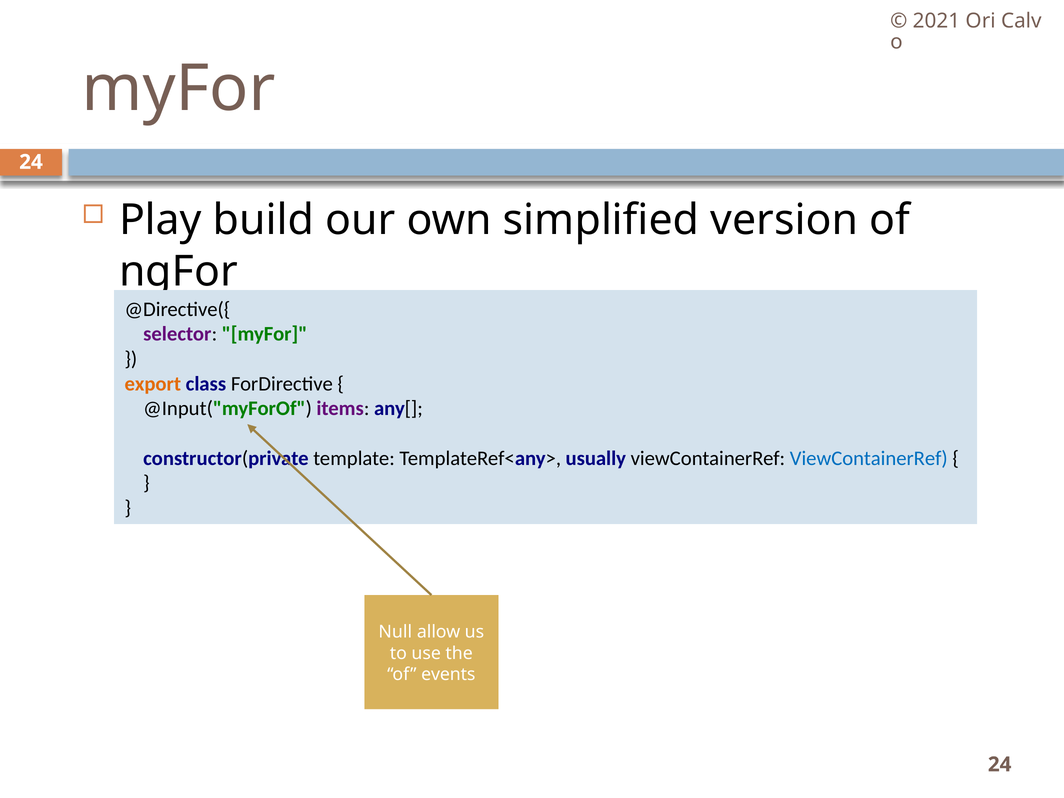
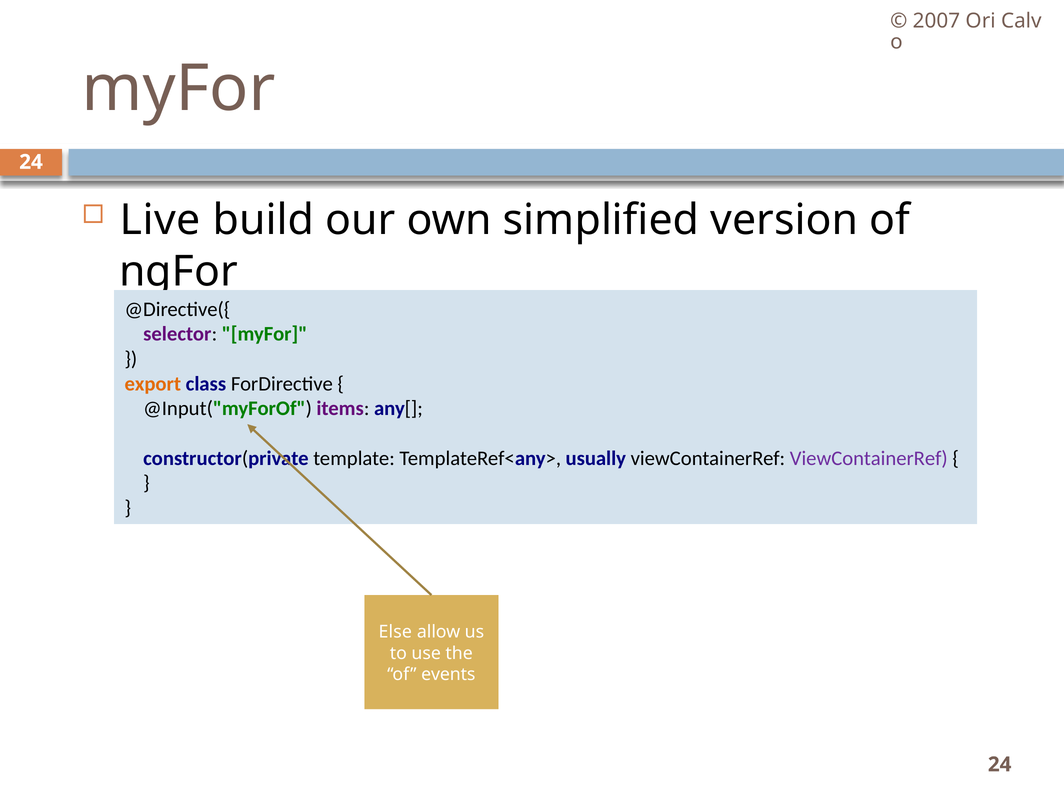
2021: 2021 -> 2007
Play: Play -> Live
ViewContainerRef at (869, 458) colour: blue -> purple
Null: Null -> Else
